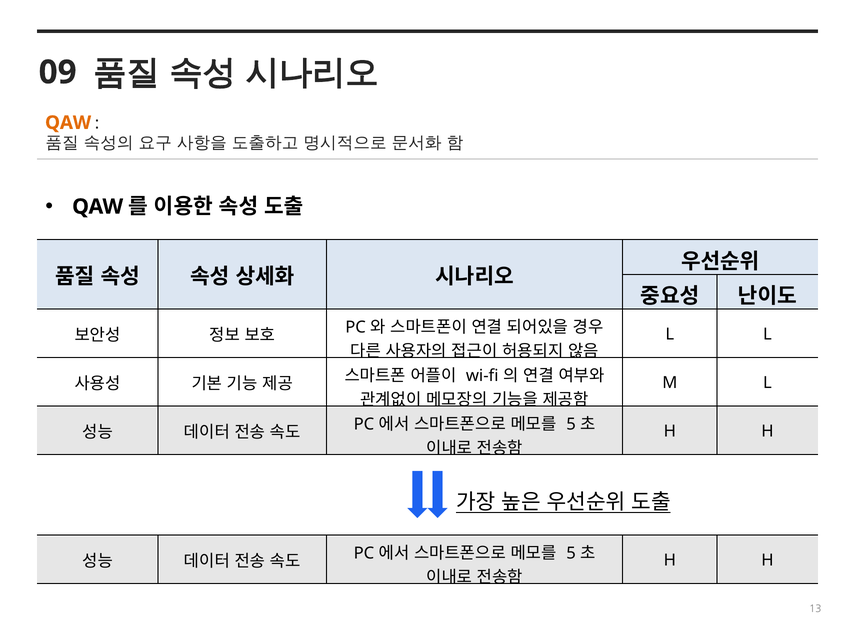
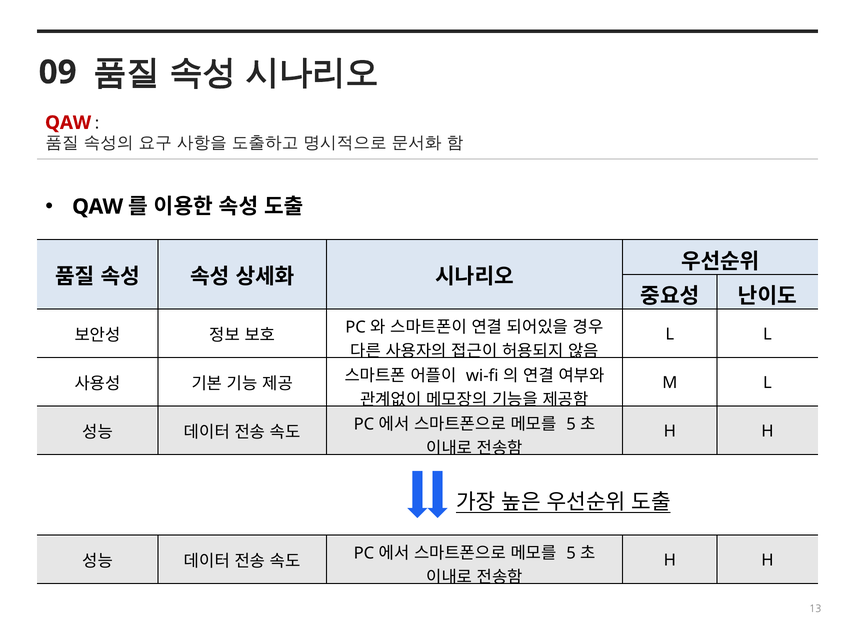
QAW at (68, 123) colour: orange -> red
